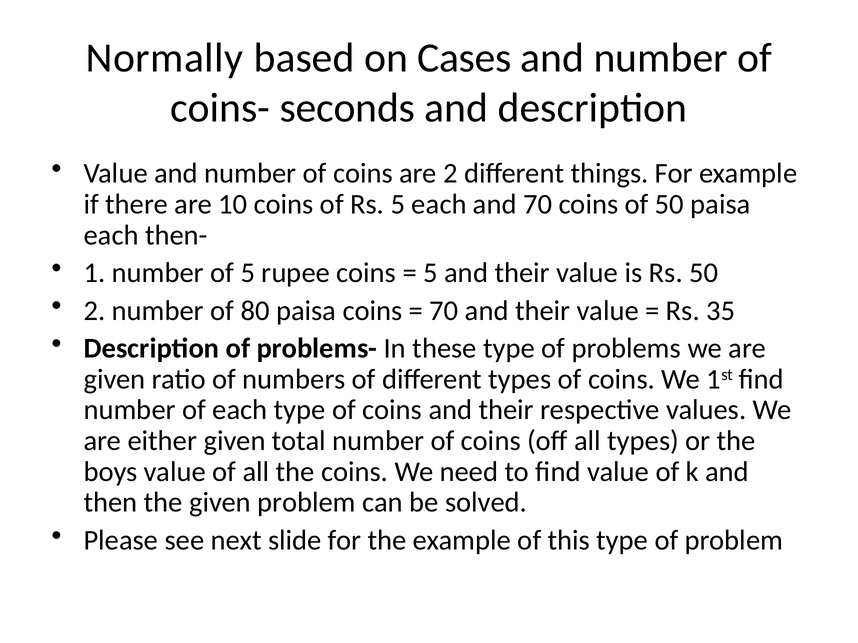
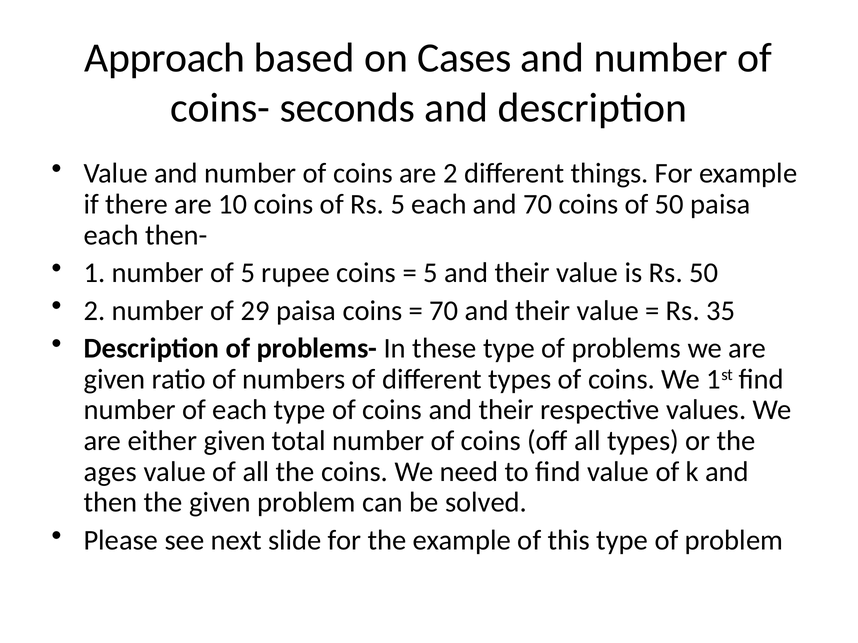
Normally: Normally -> Approach
80: 80 -> 29
boys: boys -> ages
